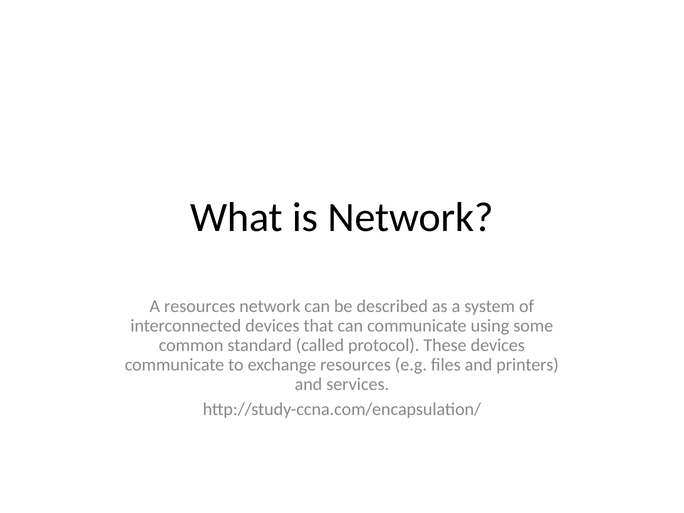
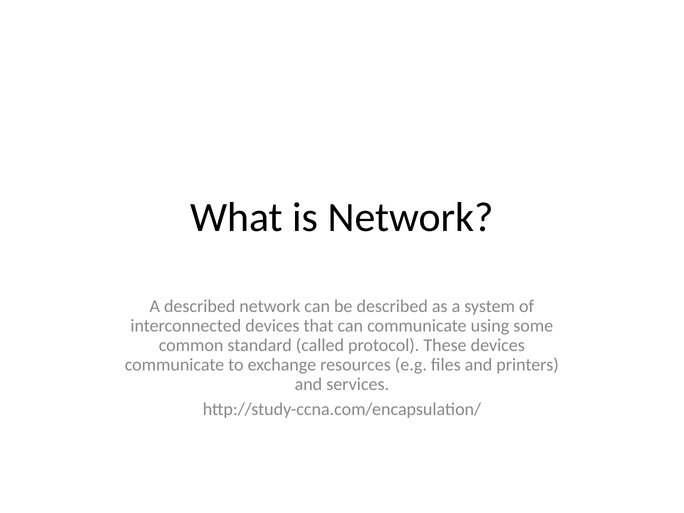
A resources: resources -> described
